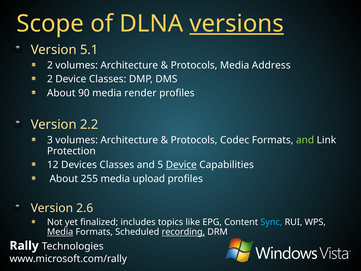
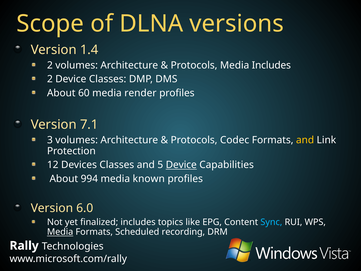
versions underline: present -> none
5.1: 5.1 -> 1.4
Media Address: Address -> Includes
90: 90 -> 60
2.2: 2.2 -> 7.1
and at (305, 140) colour: light green -> yellow
255: 255 -> 994
upload: upload -> known
2.6: 2.6 -> 6.0
recording underline: present -> none
